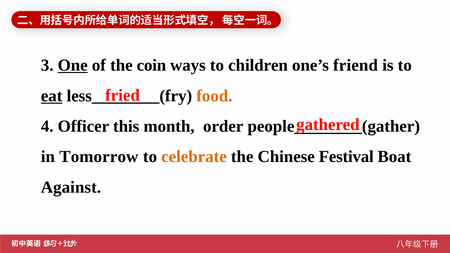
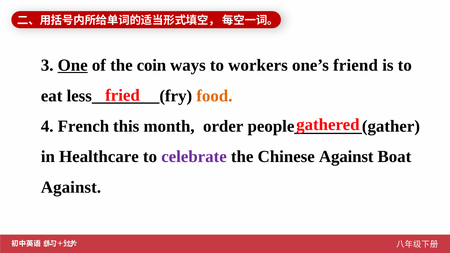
children: children -> workers
eat underline: present -> none
Officer: Officer -> French
Tomorrow: Tomorrow -> Healthcare
celebrate colour: orange -> purple
Chinese Festival: Festival -> Against
